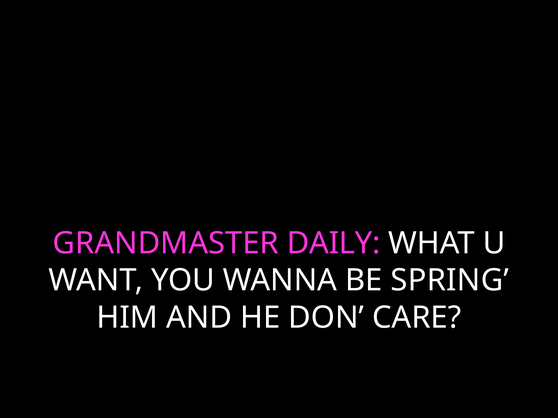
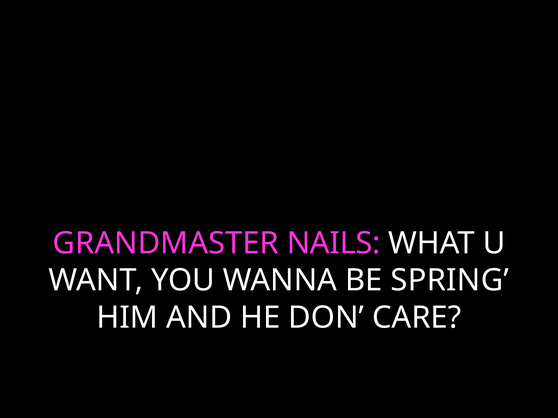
DAILY: DAILY -> NAILS
